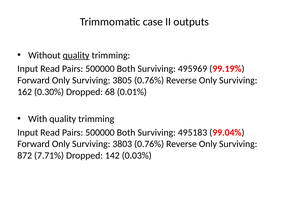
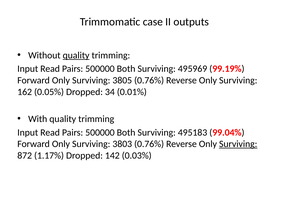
0.30%: 0.30% -> 0.05%
68: 68 -> 34
Surviving at (238, 144) underline: none -> present
7.71%: 7.71% -> 1.17%
